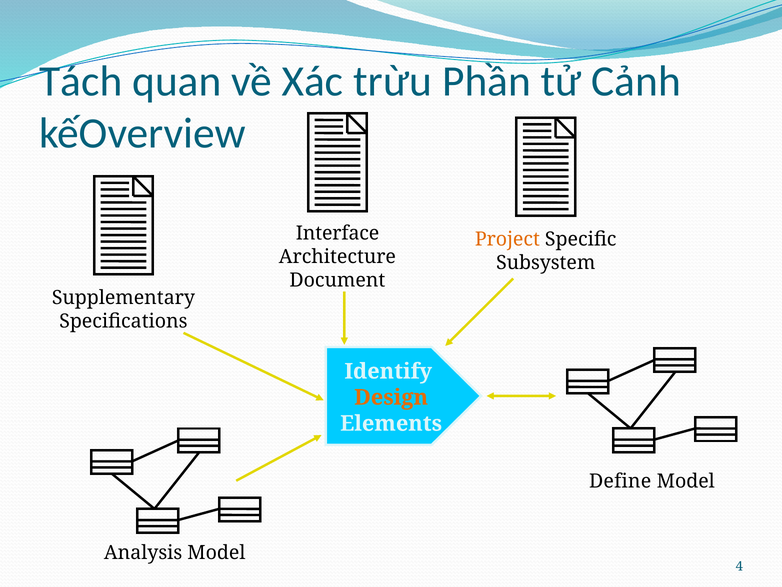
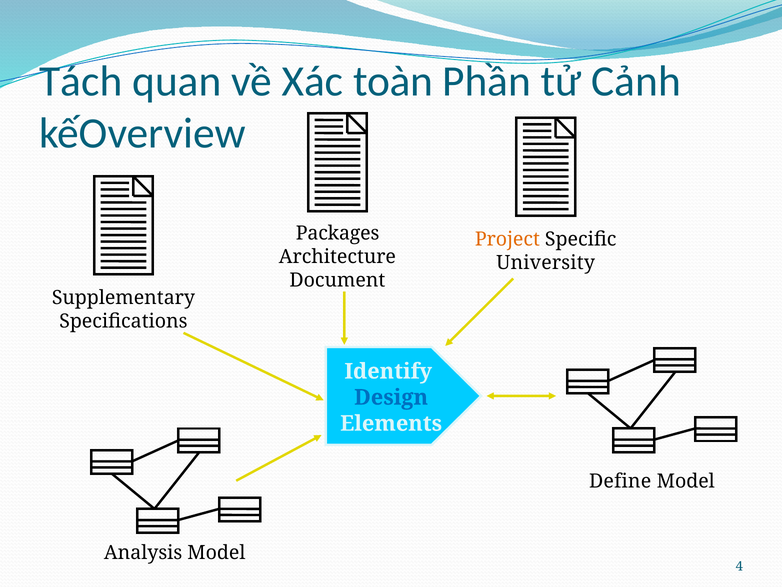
trừu: trừu -> toàn
Interface: Interface -> Packages
Subsystem: Subsystem -> University
Design colour: orange -> blue
